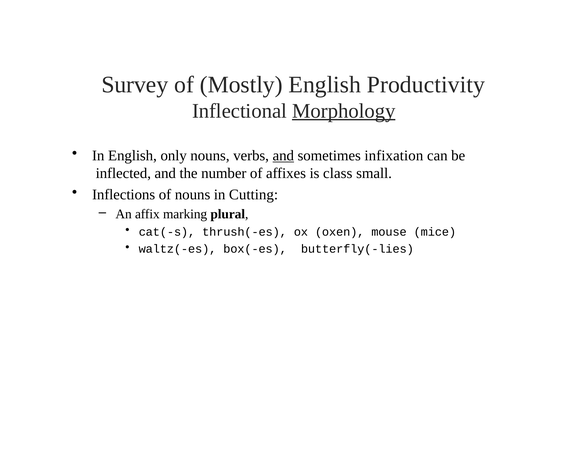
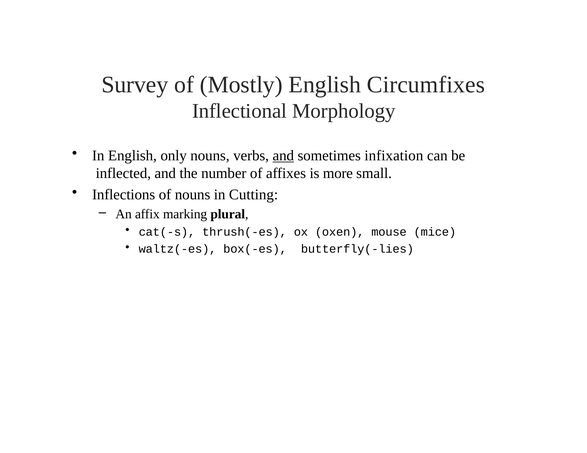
Productivity: Productivity -> Circumfixes
Morphology underline: present -> none
class: class -> more
